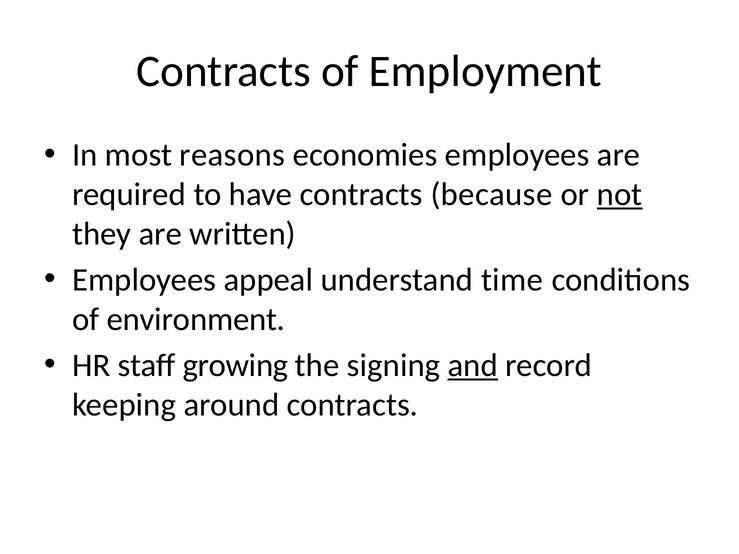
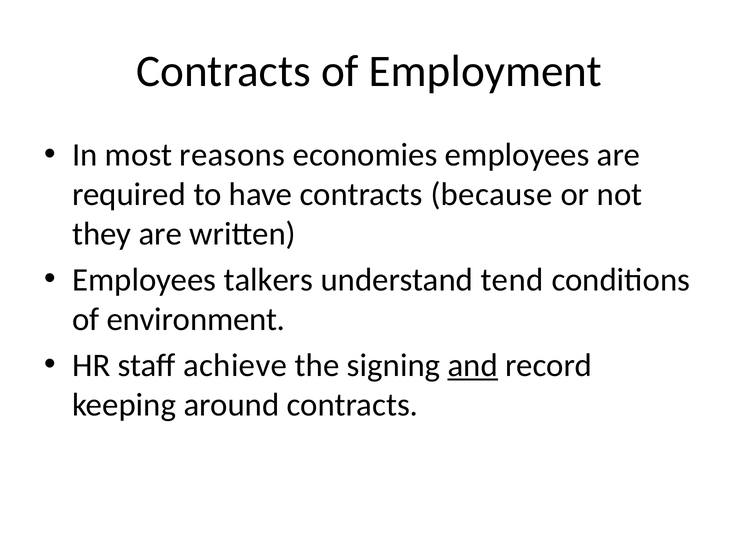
not underline: present -> none
appeal: appeal -> talkers
time: time -> tend
growing: growing -> achieve
